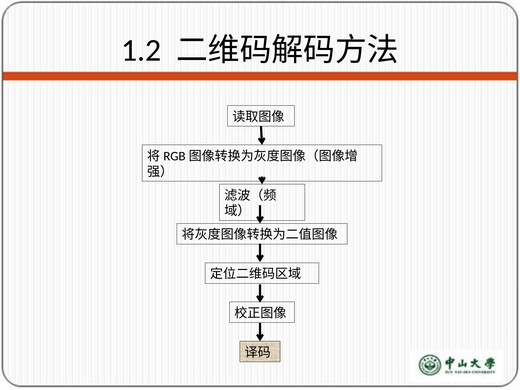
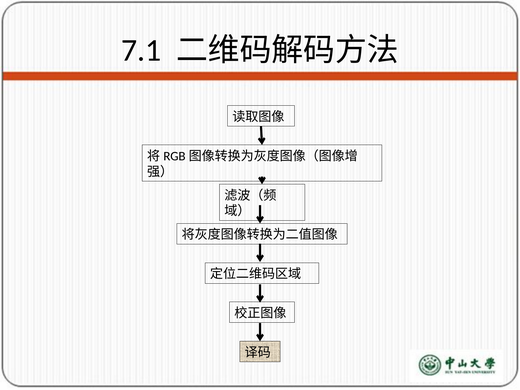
1.2: 1.2 -> 7.1
